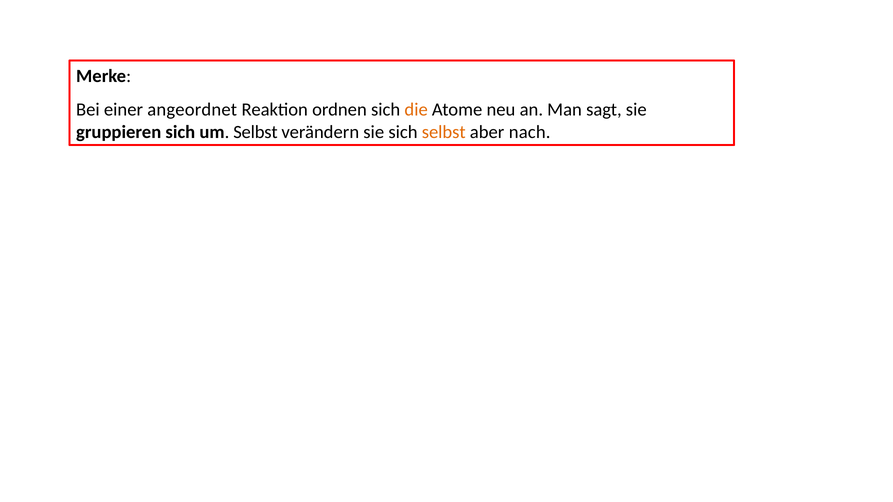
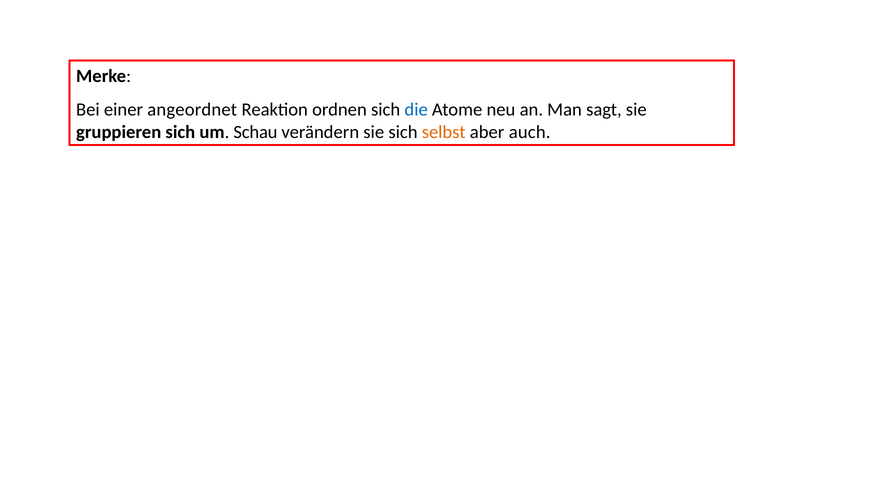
die colour: orange -> blue
um Selbst: Selbst -> Schau
nach: nach -> auch
